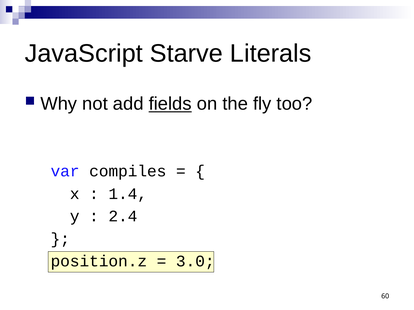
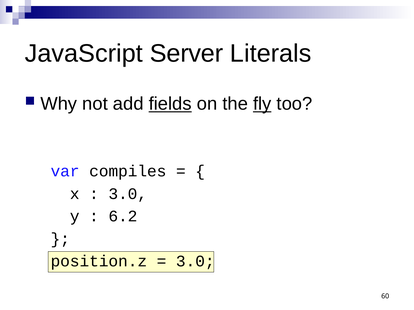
Starve: Starve -> Server
fly underline: none -> present
1.4 at (128, 194): 1.4 -> 3.0
2.4: 2.4 -> 6.2
